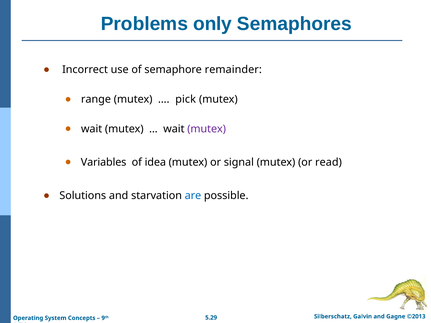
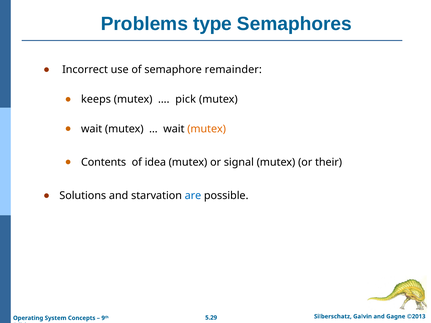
only: only -> type
range: range -> keeps
mutex at (207, 129) colour: purple -> orange
Variables: Variables -> Contents
read: read -> their
